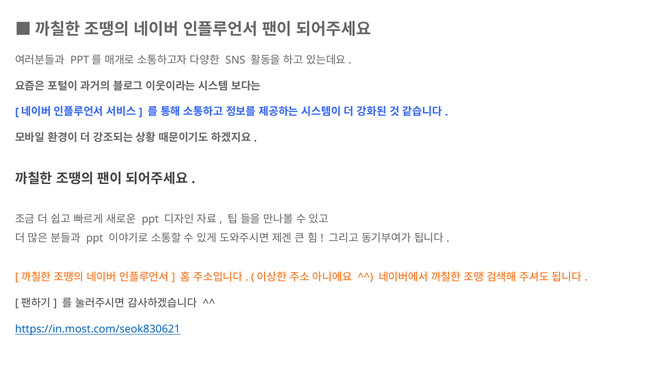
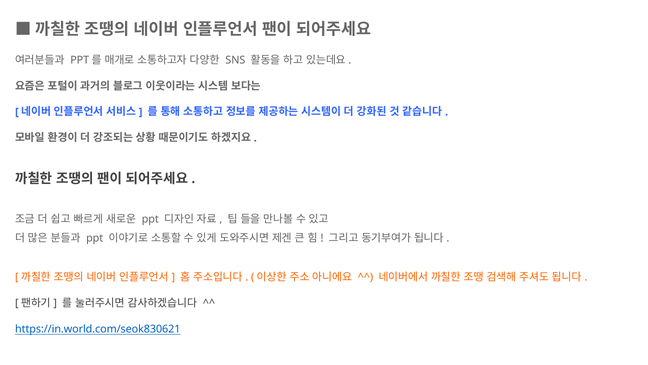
https://in.most.com/seok830621: https://in.most.com/seok830621 -> https://in.world.com/seok830621
